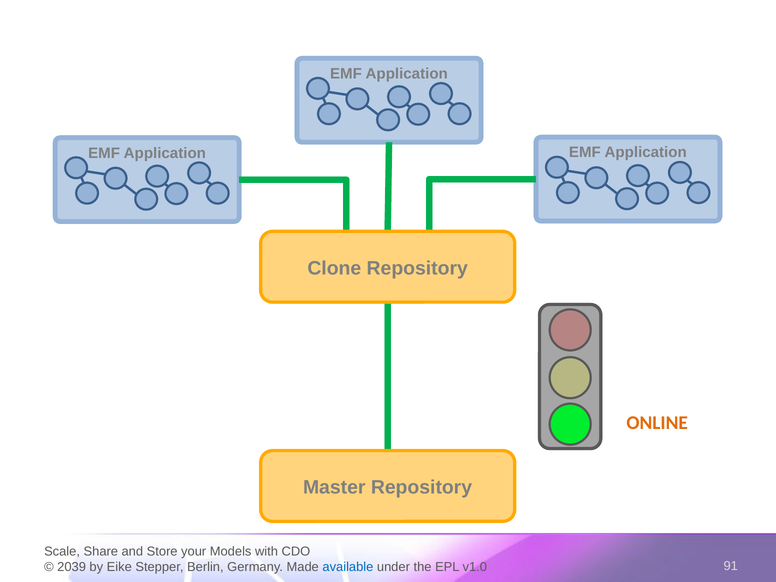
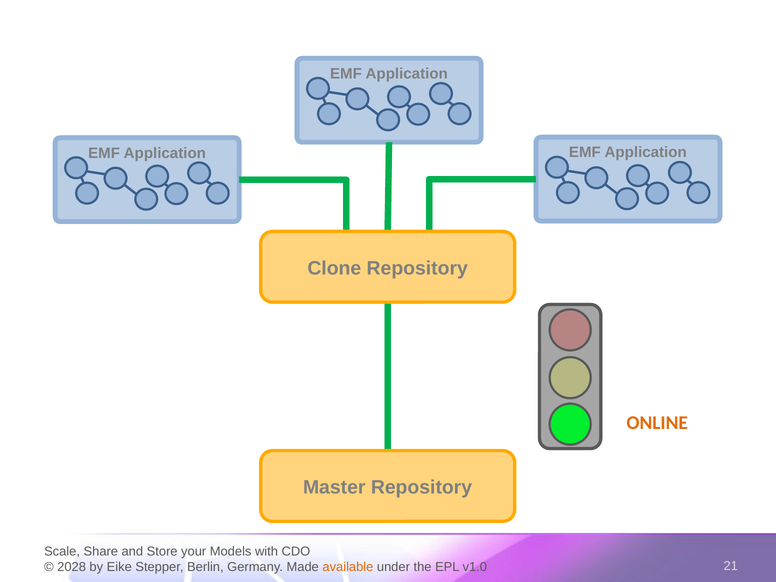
2039: 2039 -> 2028
available colour: blue -> orange
91: 91 -> 21
